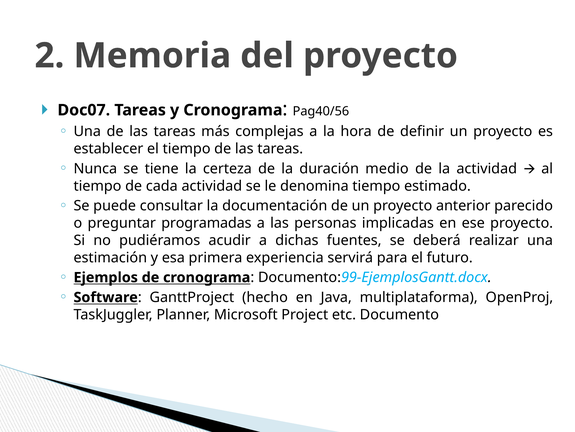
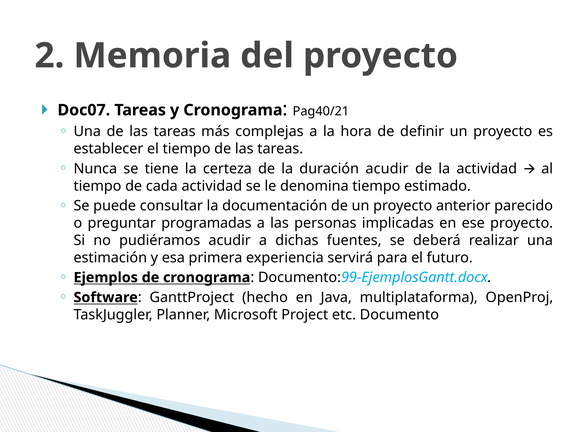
Pag40/56: Pag40/56 -> Pag40/21
duración medio: medio -> acudir
